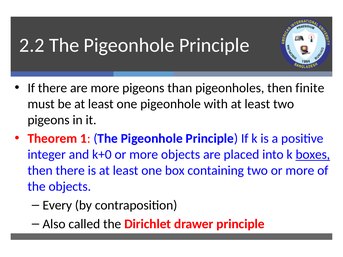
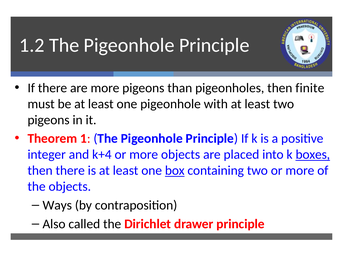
2.2: 2.2 -> 1.2
k+0: k+0 -> k+4
box underline: none -> present
Every: Every -> Ways
